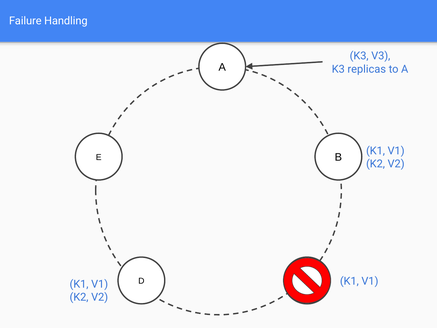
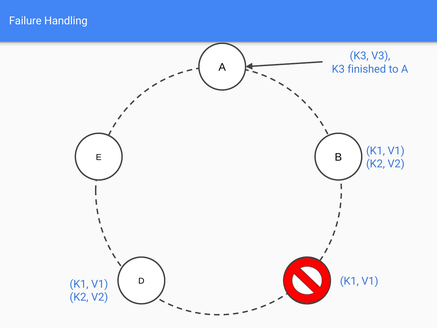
replicas: replicas -> finished
